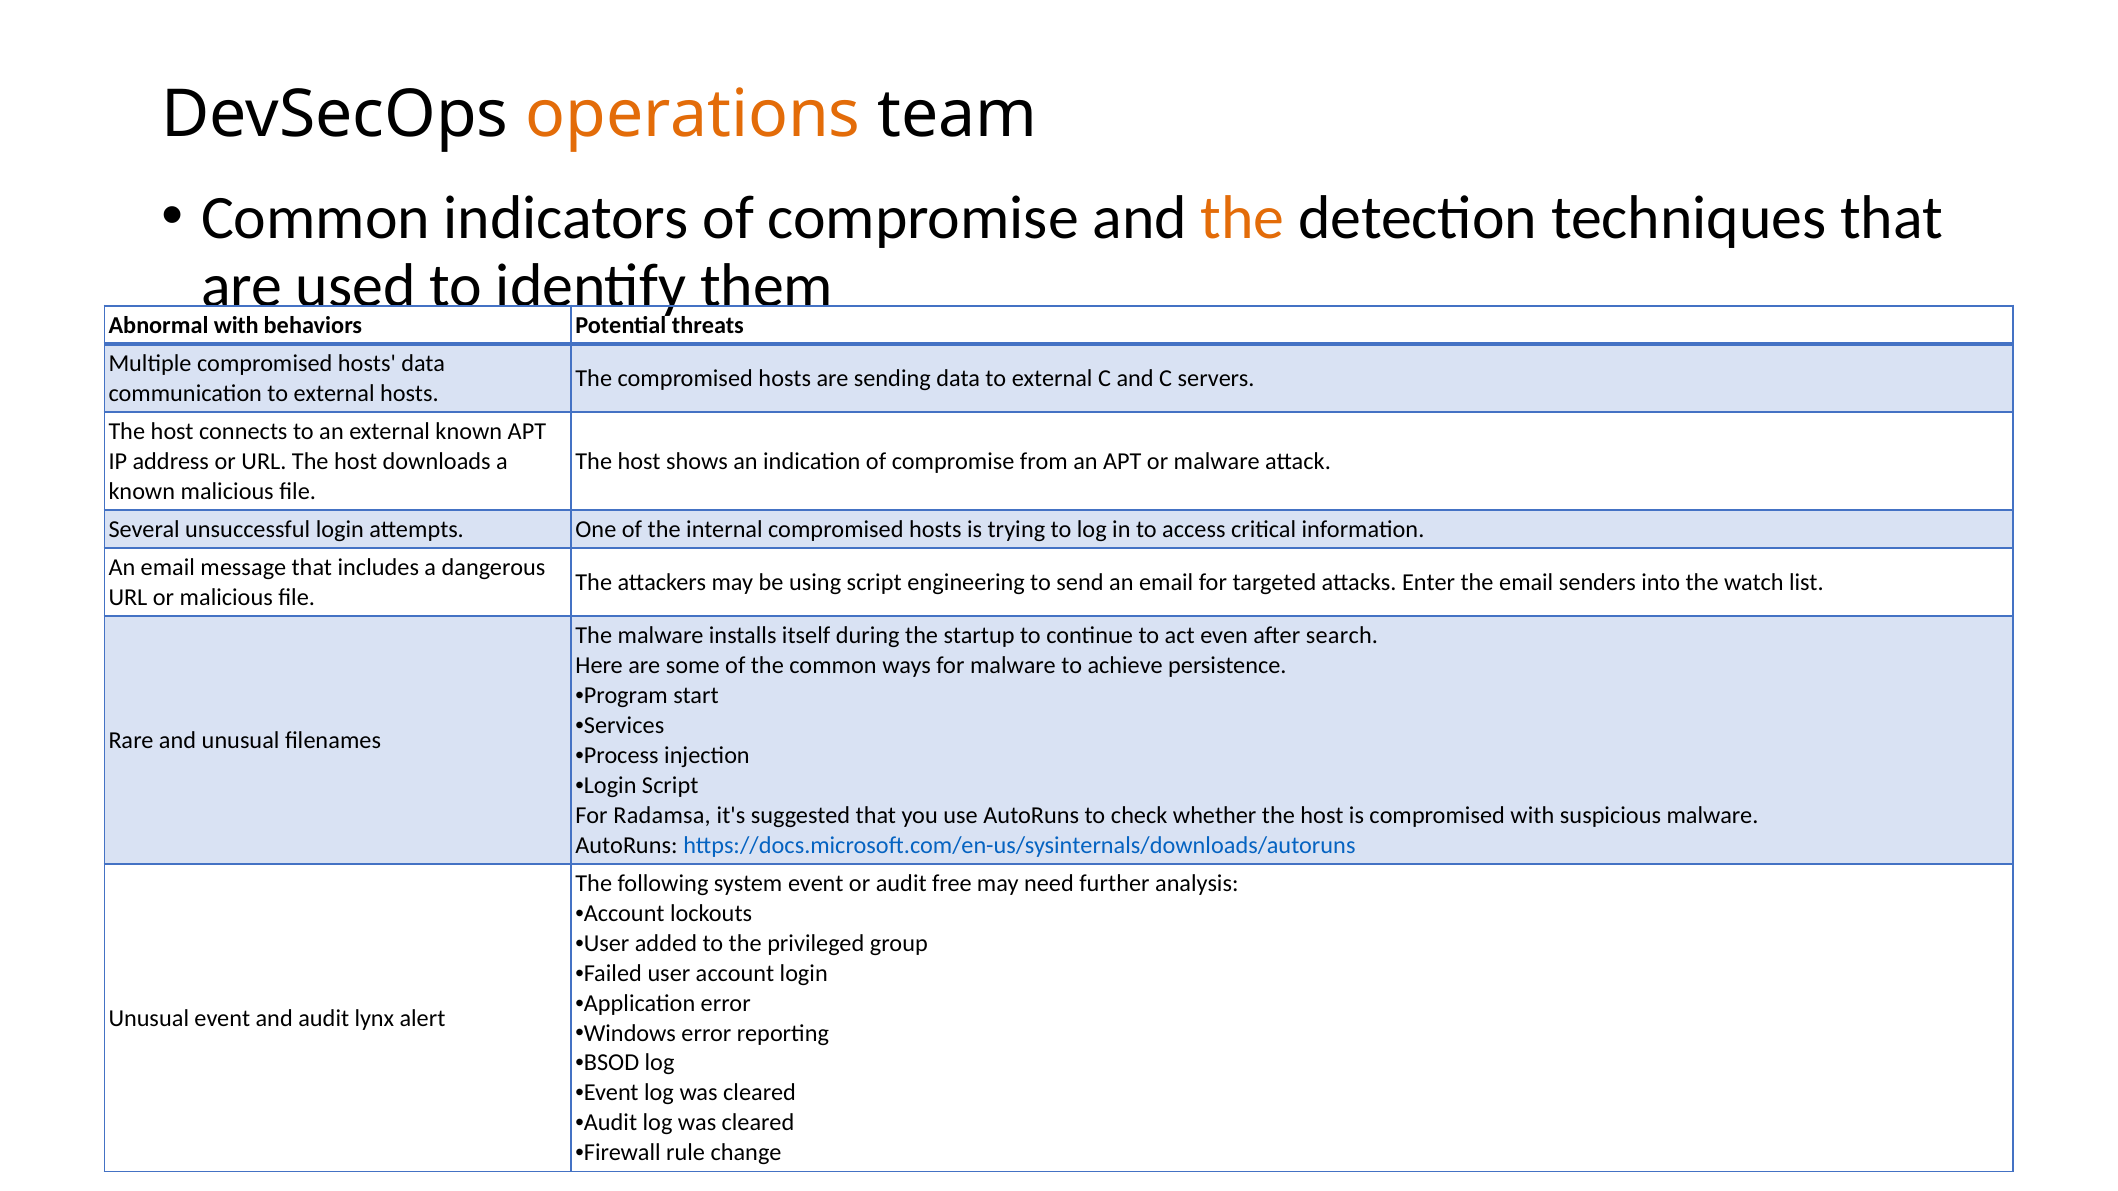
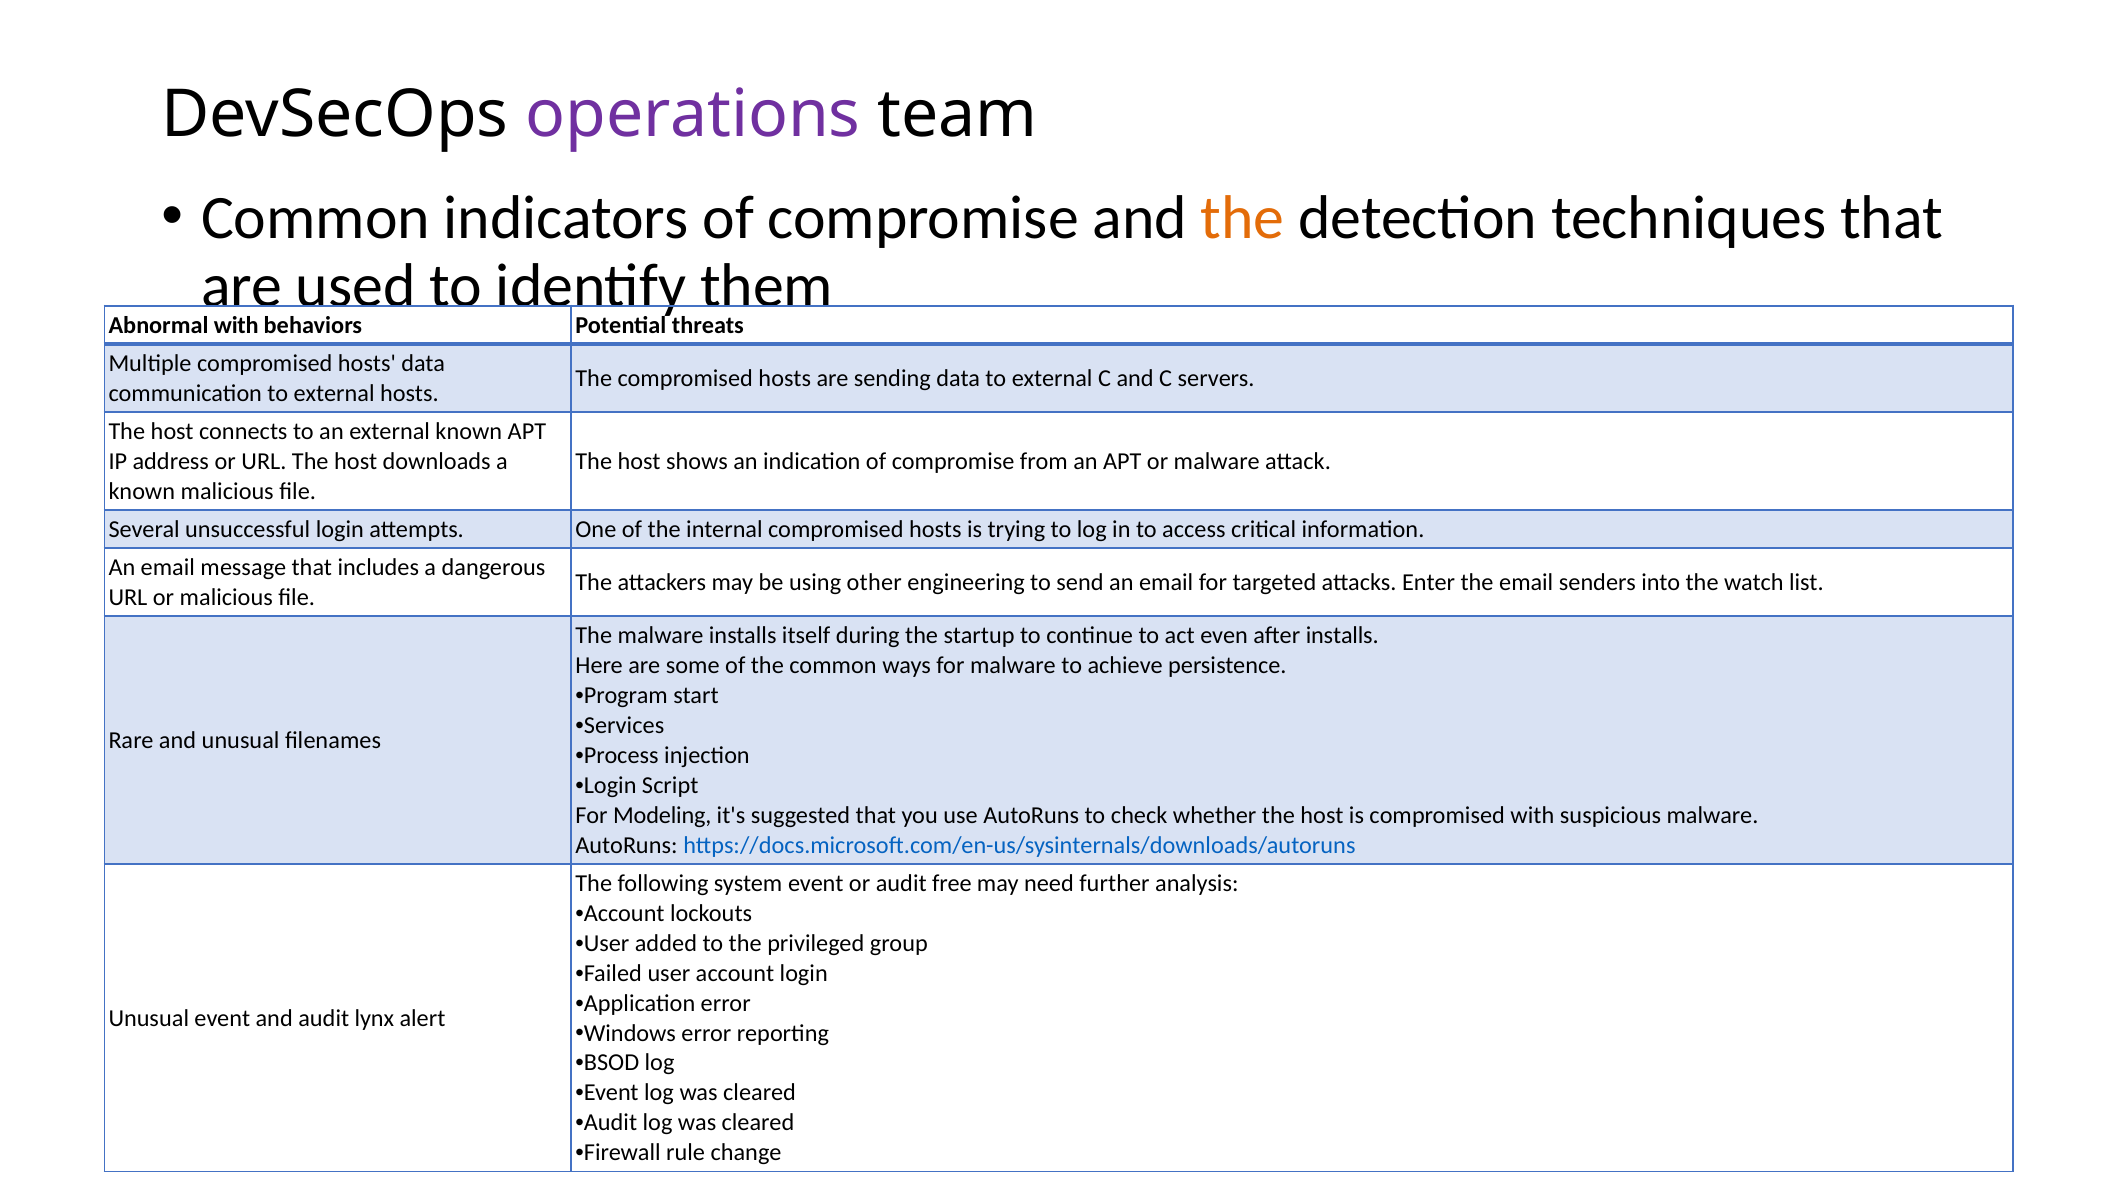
operations colour: orange -> purple
using script: script -> other
after search: search -> installs
Radamsa: Radamsa -> Modeling
